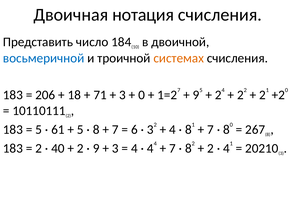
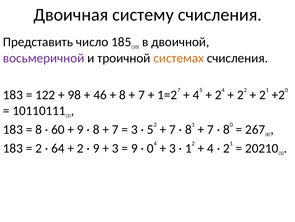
нотация: нотация -> систему
184: 184 -> 185
восьмеричной colour: blue -> purple
206: 206 -> 122
18: 18 -> 98
71: 71 -> 46
3 at (122, 95): 3 -> 8
0 at (142, 95): 0 -> 7
9 at (196, 95): 9 -> 4
5 at (39, 129): 5 -> 8
61: 61 -> 60
5 at (80, 129): 5 -> 9
6 at (134, 129): 6 -> 3
3 at (150, 129): 3 -> 5
4 at (172, 129): 4 -> 7
40: 40 -> 64
4 at (134, 148): 4 -> 9
4 at (150, 148): 4 -> 0
7 at (172, 148): 7 -> 3
8 at (188, 148): 8 -> 1
2 at (210, 148): 2 -> 4
4 at (226, 148): 4 -> 2
